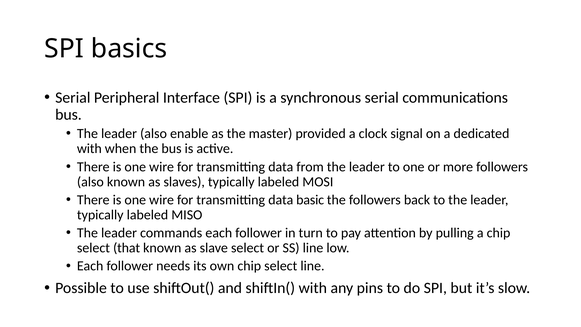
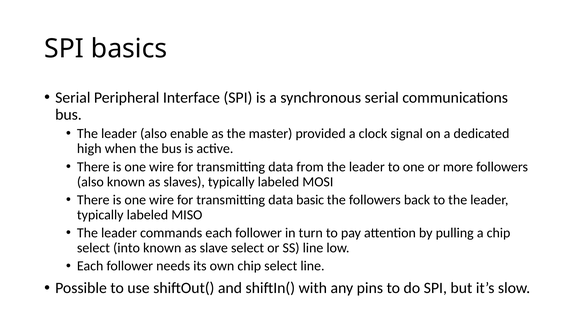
with at (89, 149): with -> high
that: that -> into
